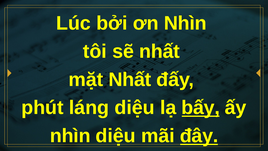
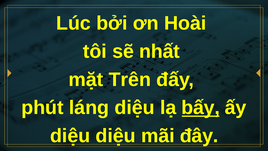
ơn Nhìn: Nhìn -> Hoài
mặt Nhất: Nhất -> Trên
nhìn at (70, 136): nhìn -> diệu
đây underline: present -> none
